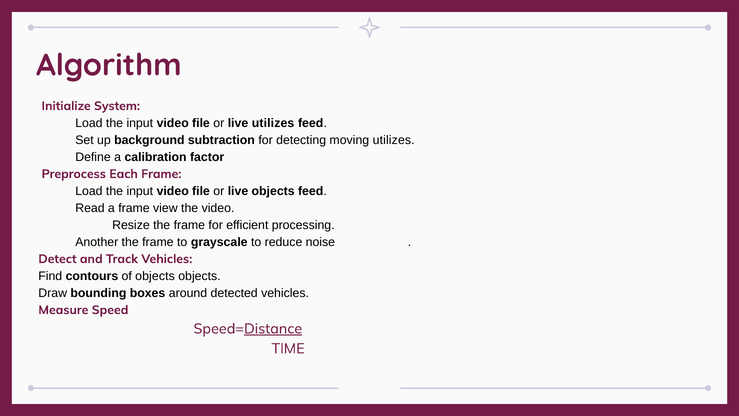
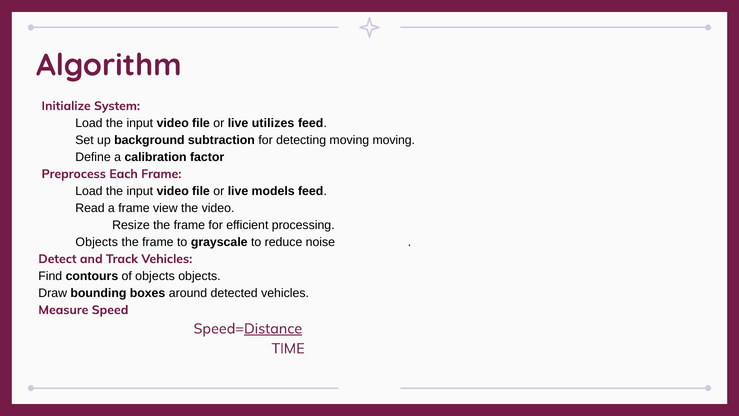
moving utilizes: utilizes -> moving
live objects: objects -> models
Another at (97, 242): Another -> Objects
